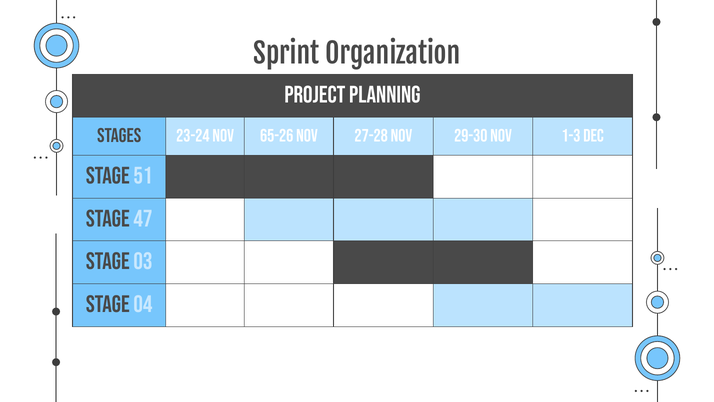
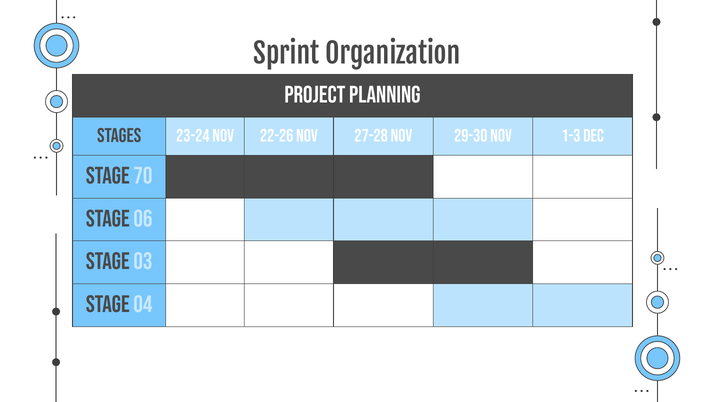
65-26: 65-26 -> 22-26
51: 51 -> 70
47: 47 -> 06
